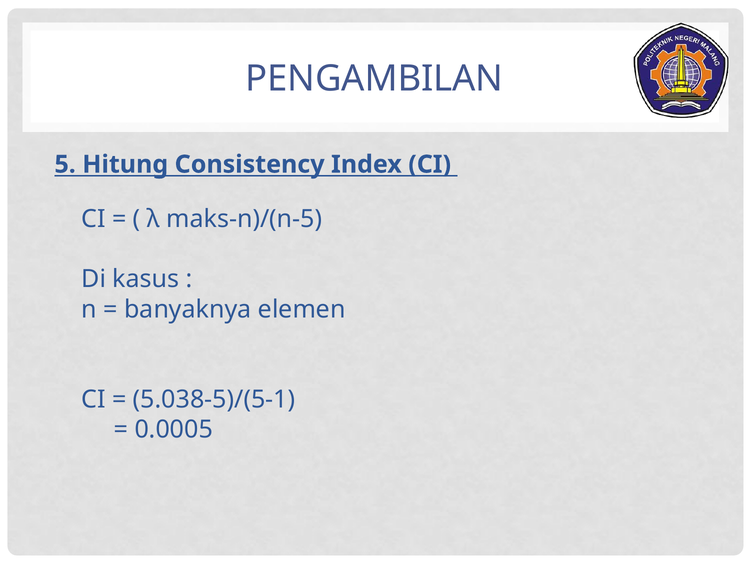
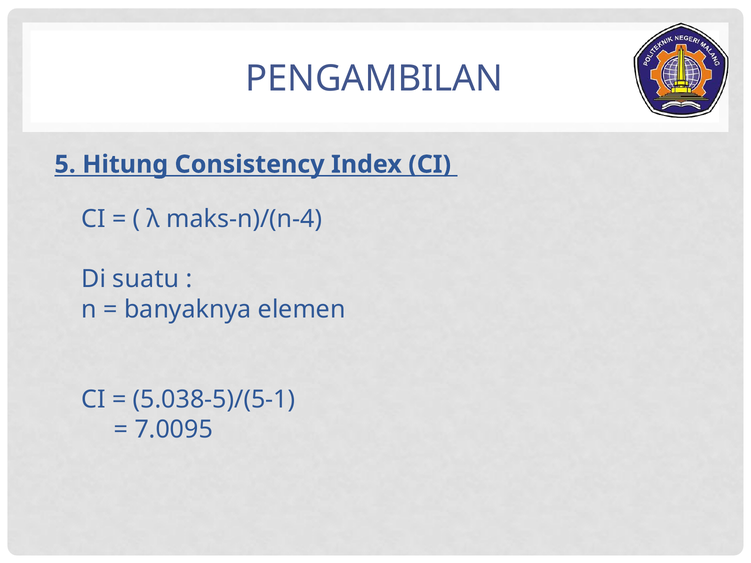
maks-n)/(n-5: maks-n)/(n-5 -> maks-n)/(n-4
kasus: kasus -> suatu
0.0005: 0.0005 -> 7.0095
